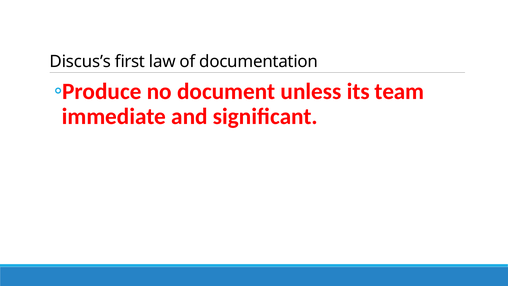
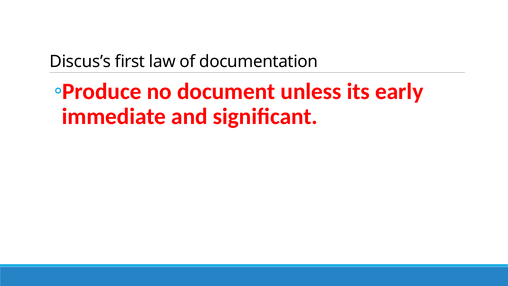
team: team -> early
